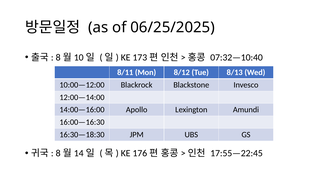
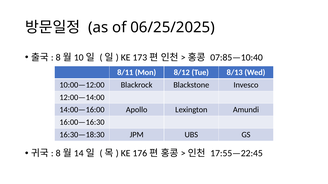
07:32—10:40: 07:32—10:40 -> 07:85—10:40
